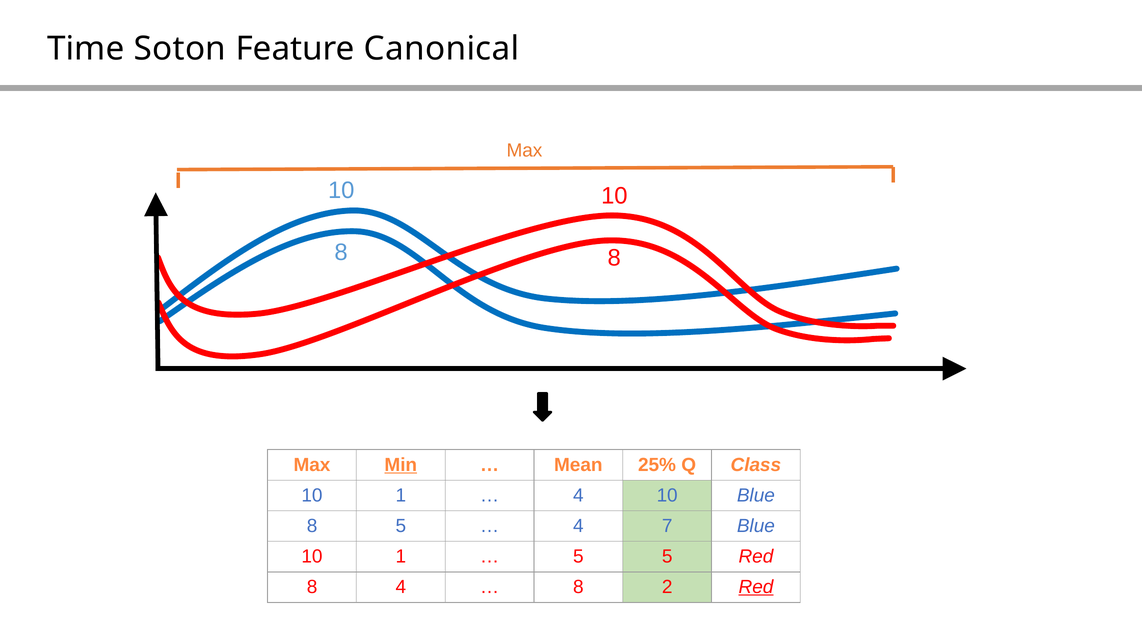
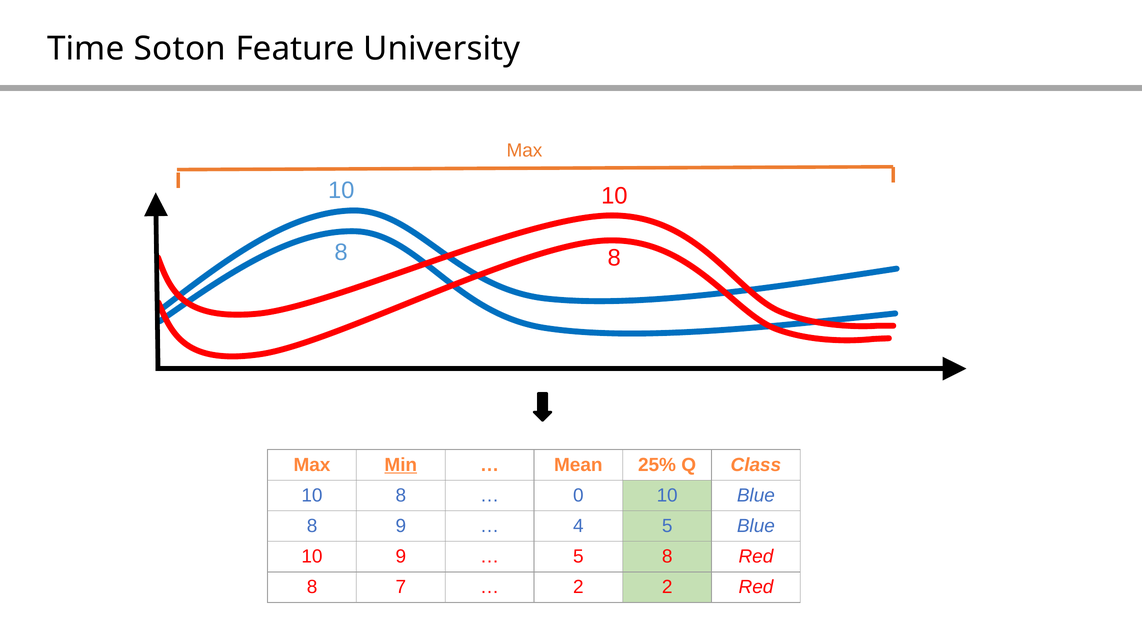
Canonical: Canonical -> University
1 at (401, 496): 1 -> 8
4 at (578, 496): 4 -> 0
8 5: 5 -> 9
4 7: 7 -> 5
1 at (401, 557): 1 -> 9
5 5: 5 -> 8
8 4: 4 -> 7
8 at (578, 587): 8 -> 2
Red at (756, 587) underline: present -> none
